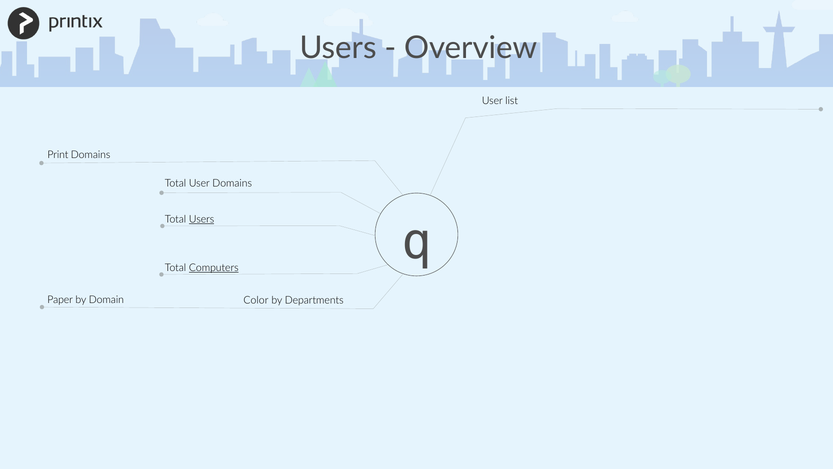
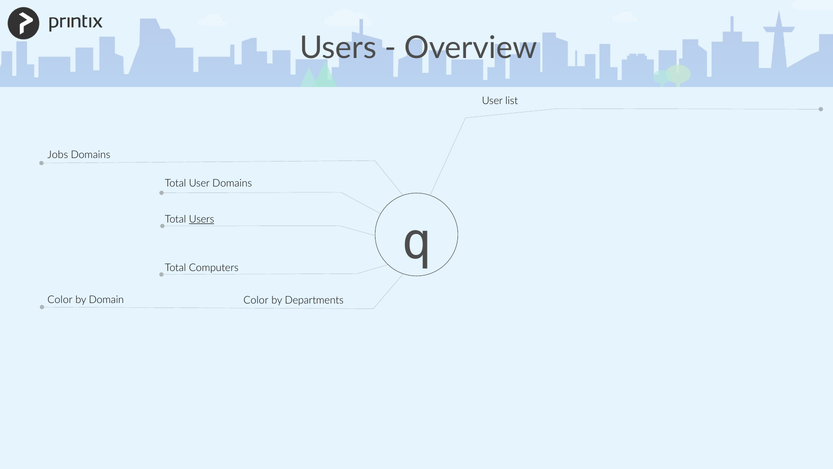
Print: Print -> Jobs
Computers underline: present -> none
Paper at (60, 300): Paper -> Color
